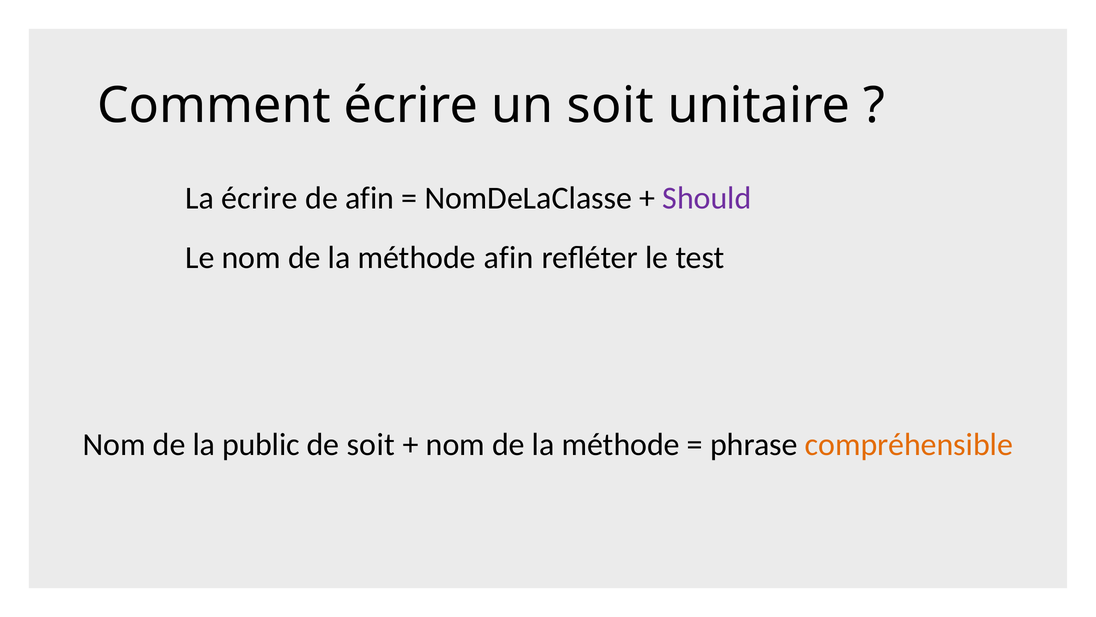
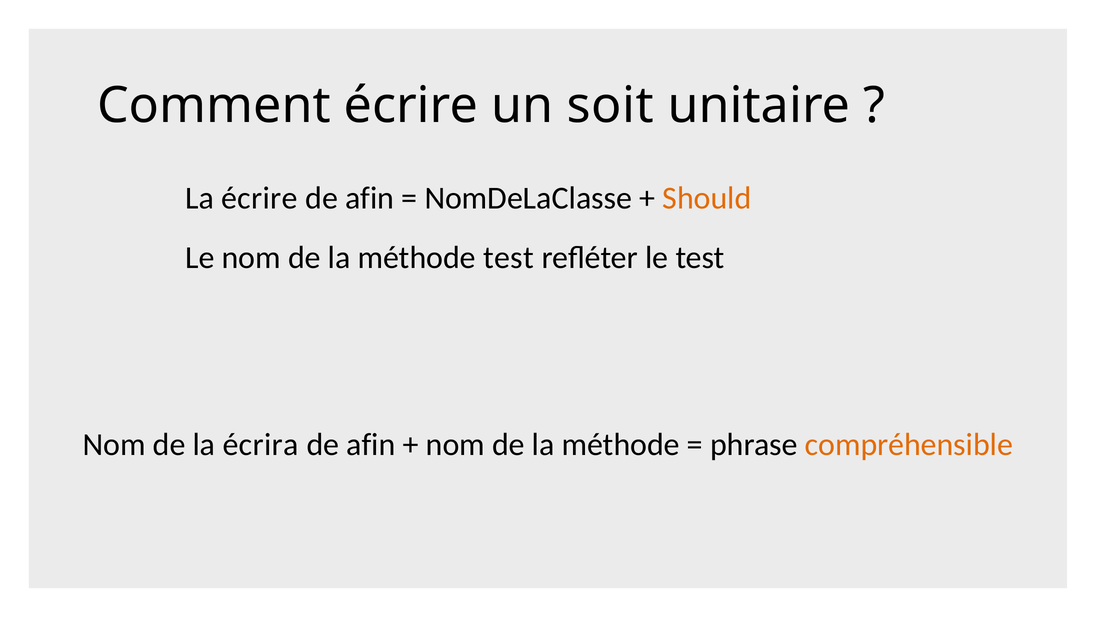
Should colour: purple -> orange
méthode afin: afin -> test
public: public -> écrira
soit at (371, 444): soit -> afin
